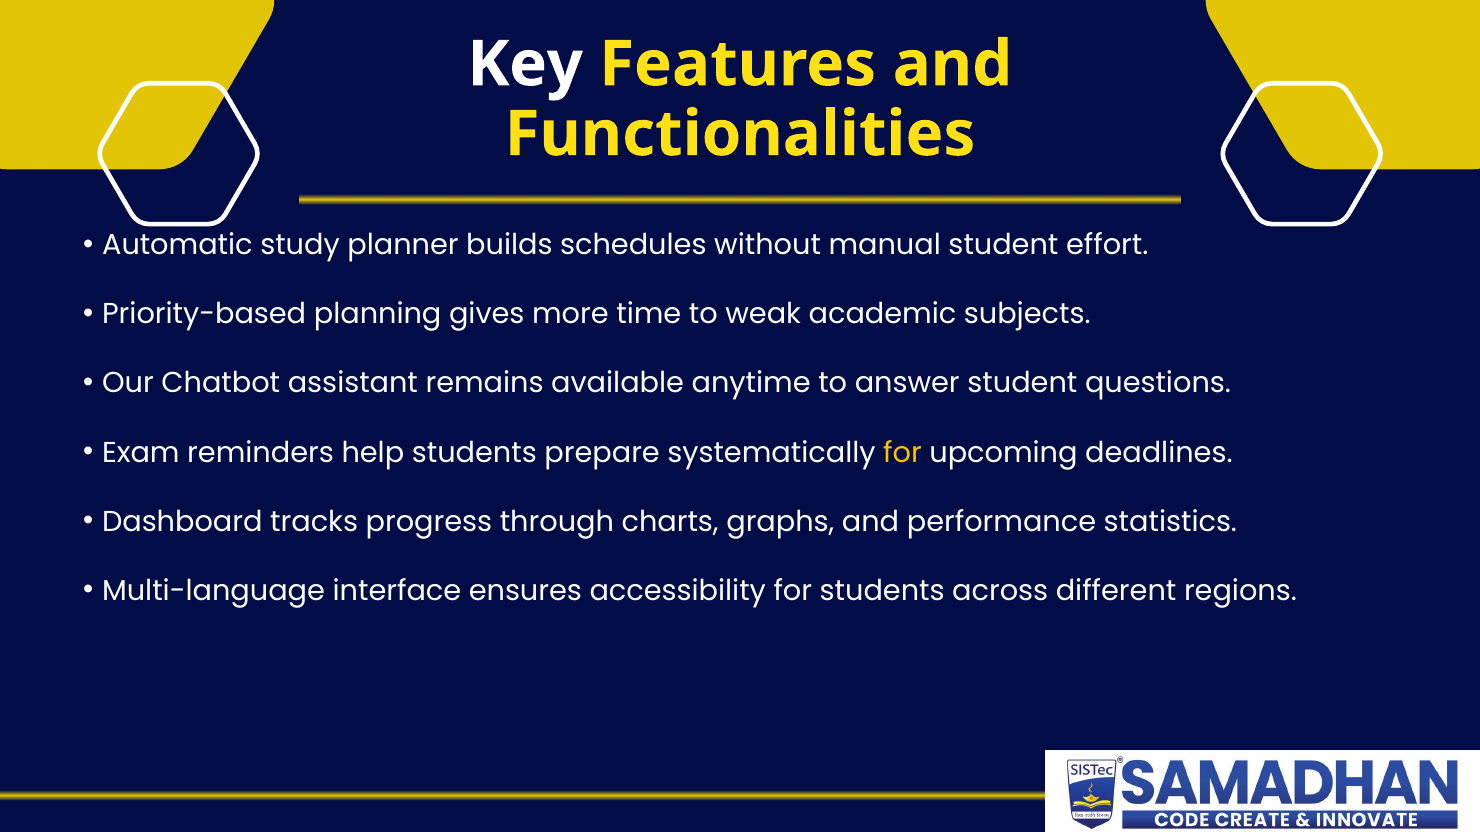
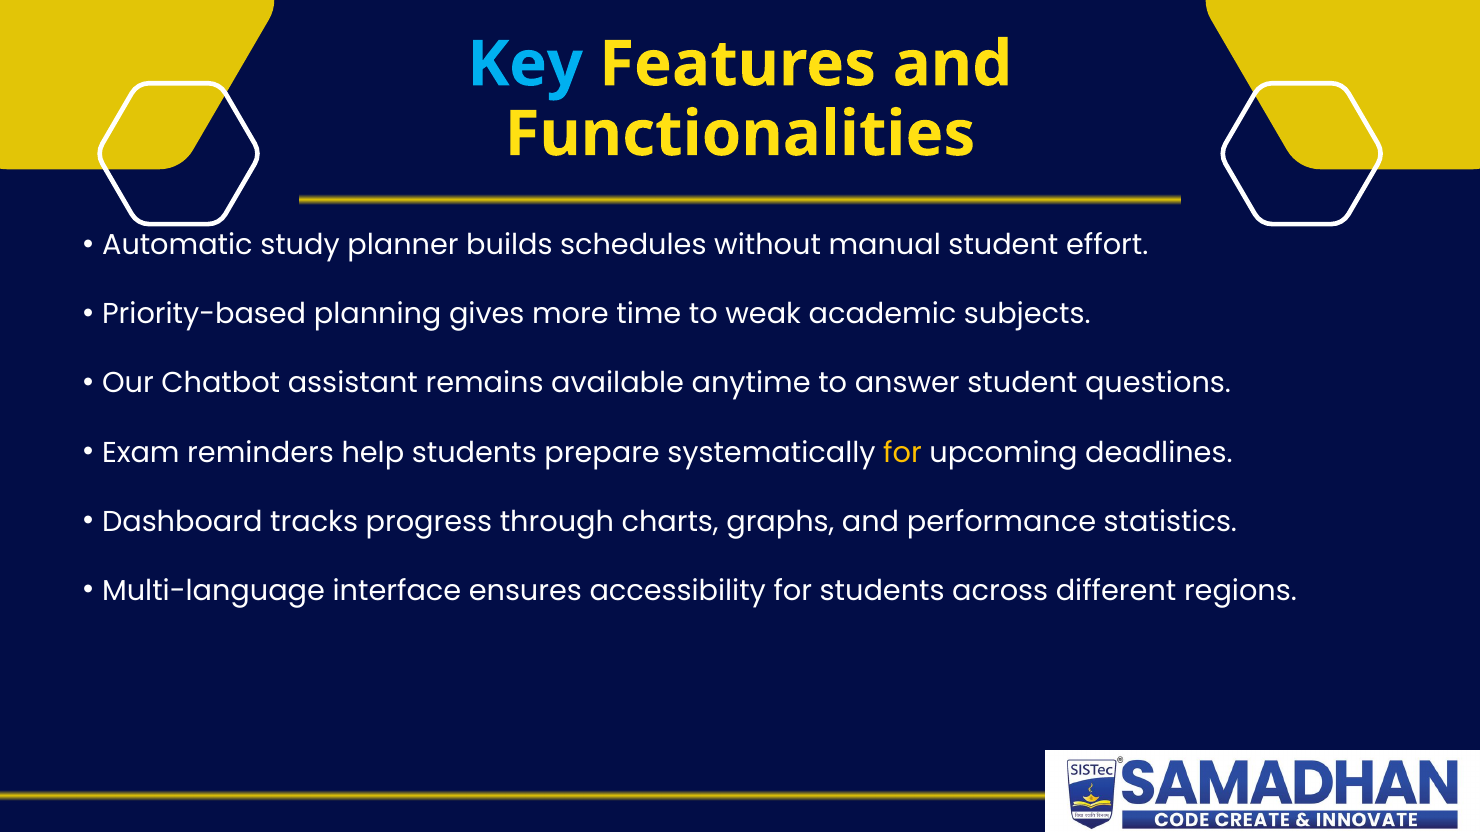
Key colour: white -> light blue
